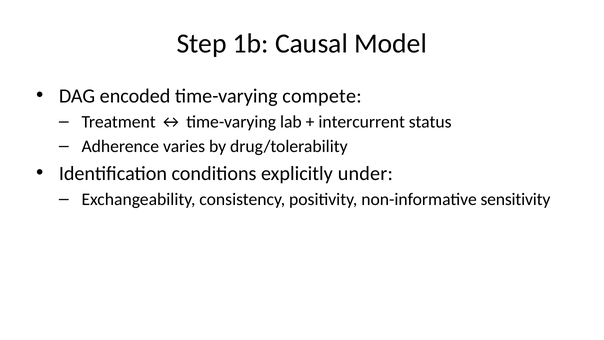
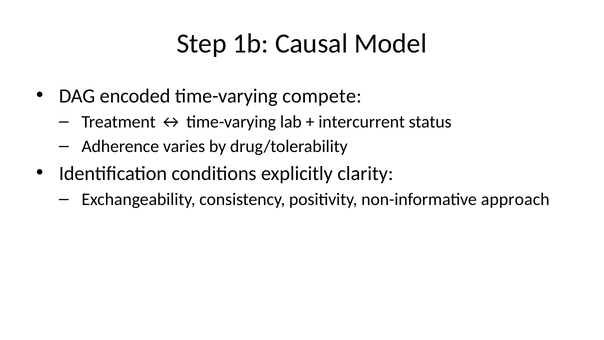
under: under -> clarity
sensitivity: sensitivity -> approach
